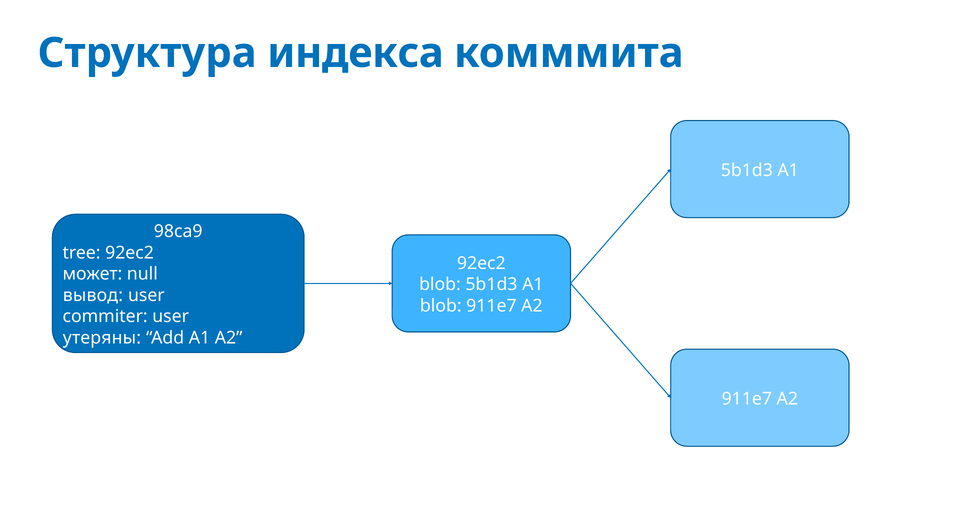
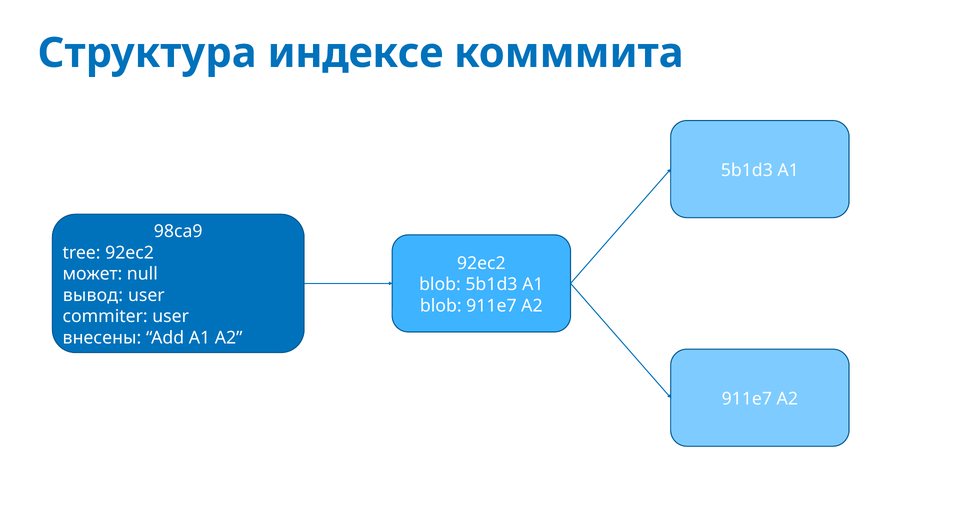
индекса: индекса -> индексе
утеряны: утеряны -> внесены
